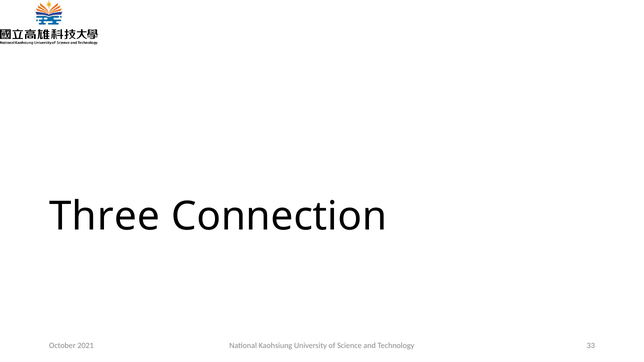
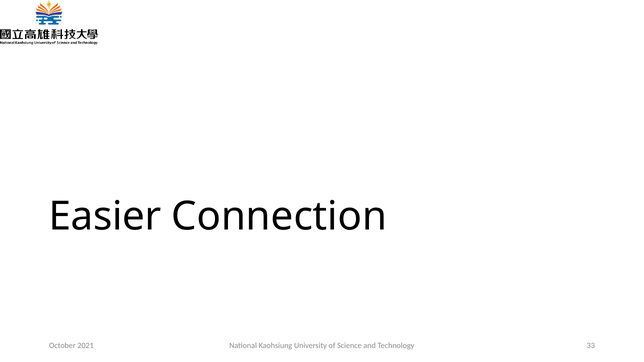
Three: Three -> Easier
